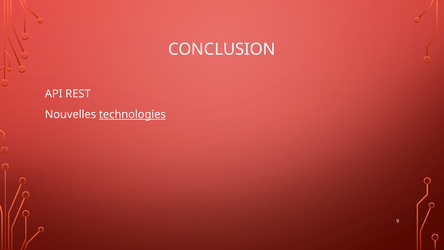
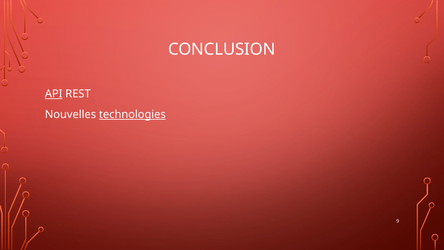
API underline: none -> present
